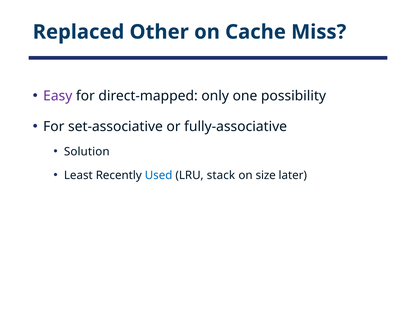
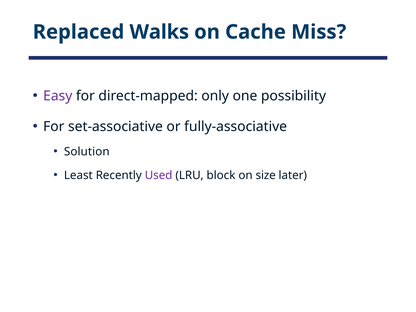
Other: Other -> Walks
Used colour: blue -> purple
stack: stack -> block
